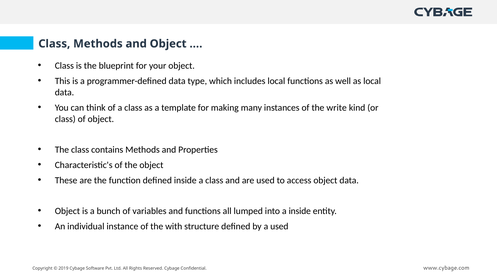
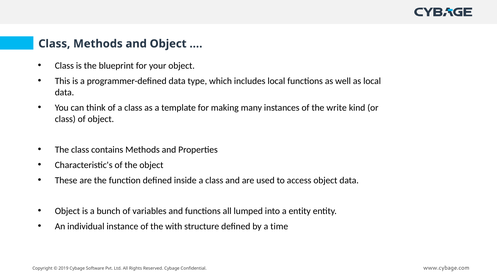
a inside: inside -> entity
a used: used -> time
